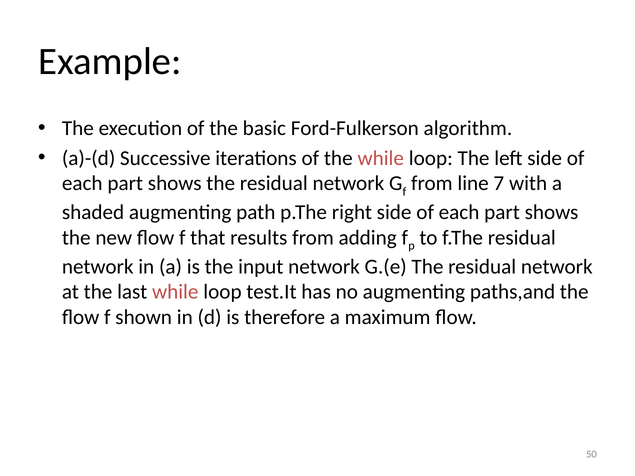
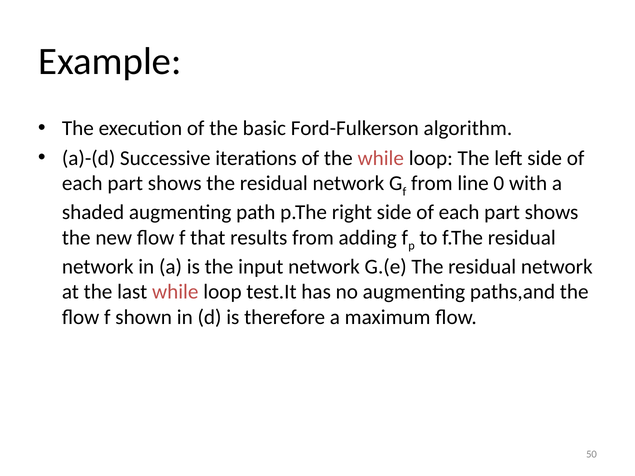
7: 7 -> 0
